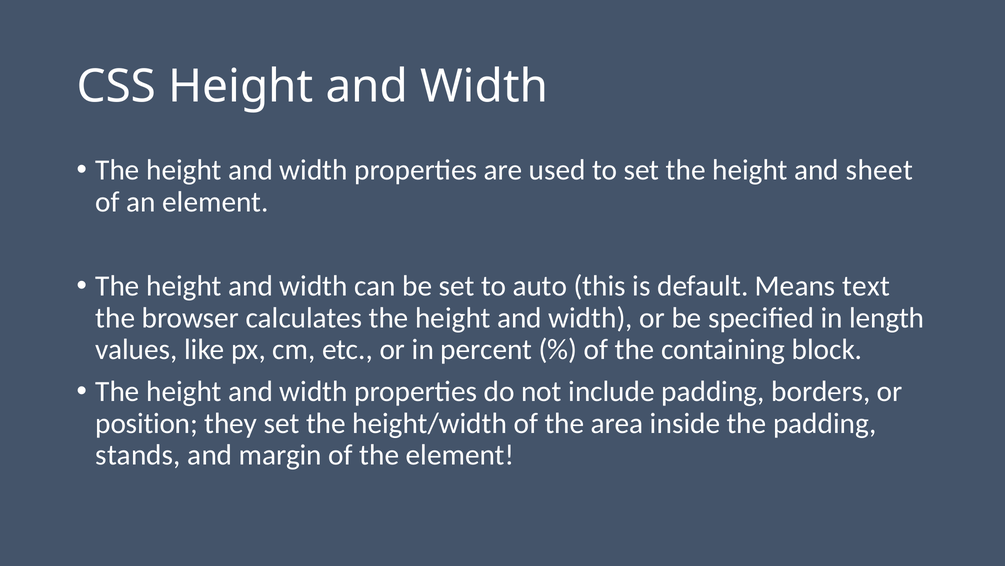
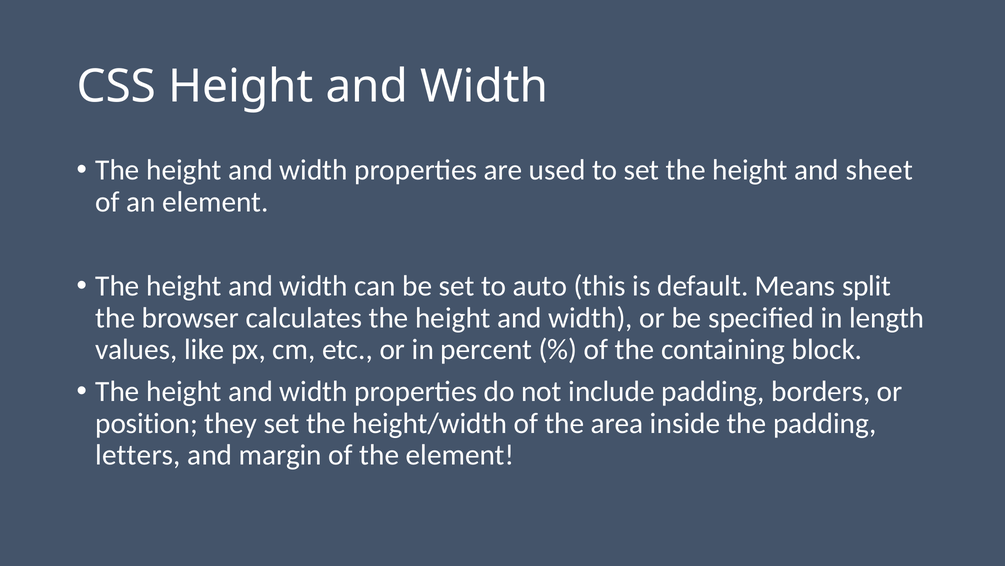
text: text -> split
stands: stands -> letters
